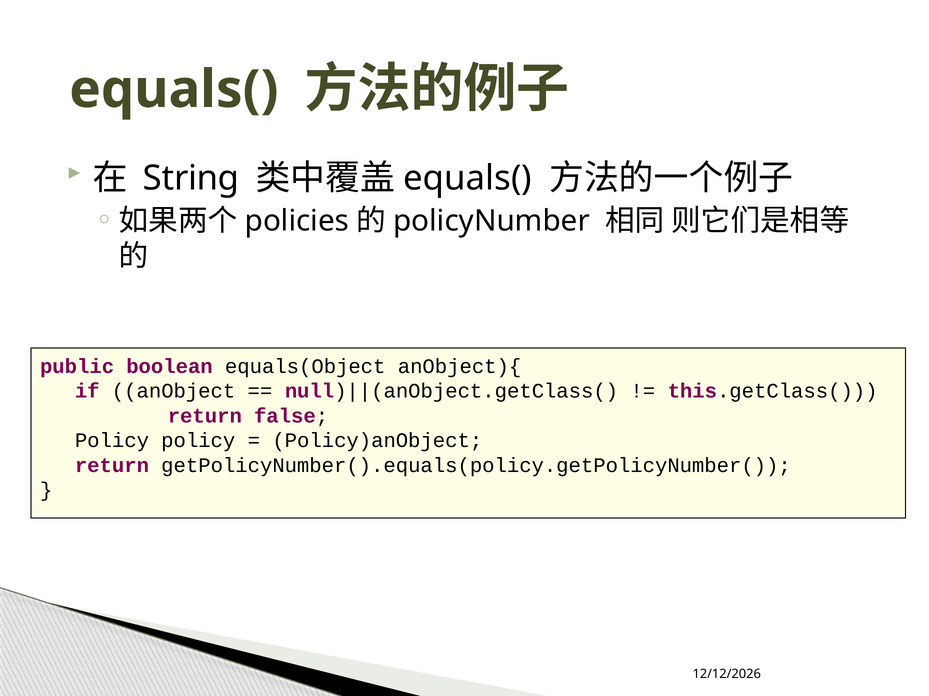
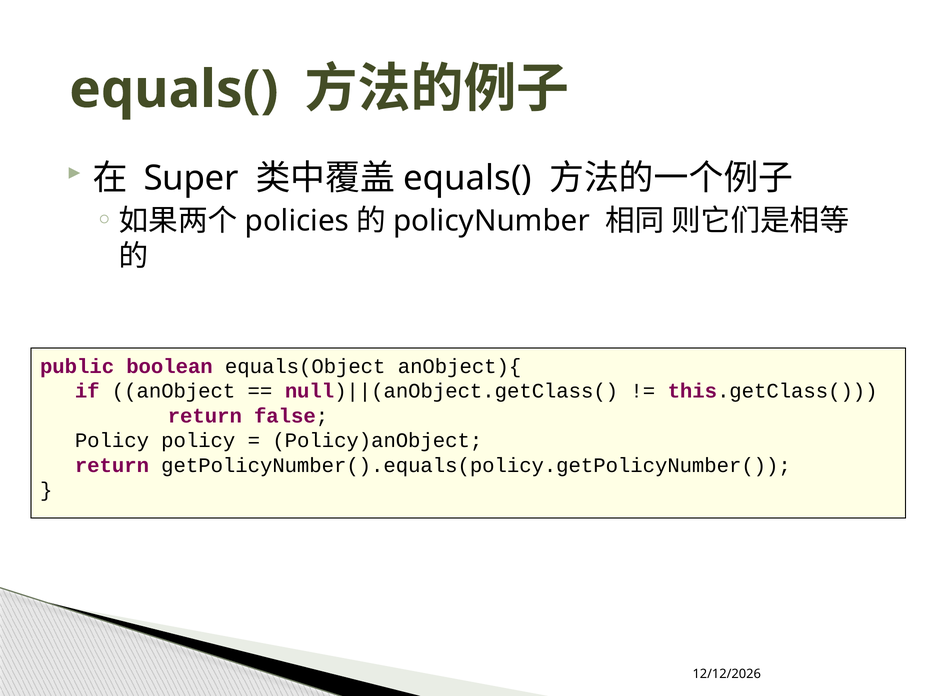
String: String -> Super
